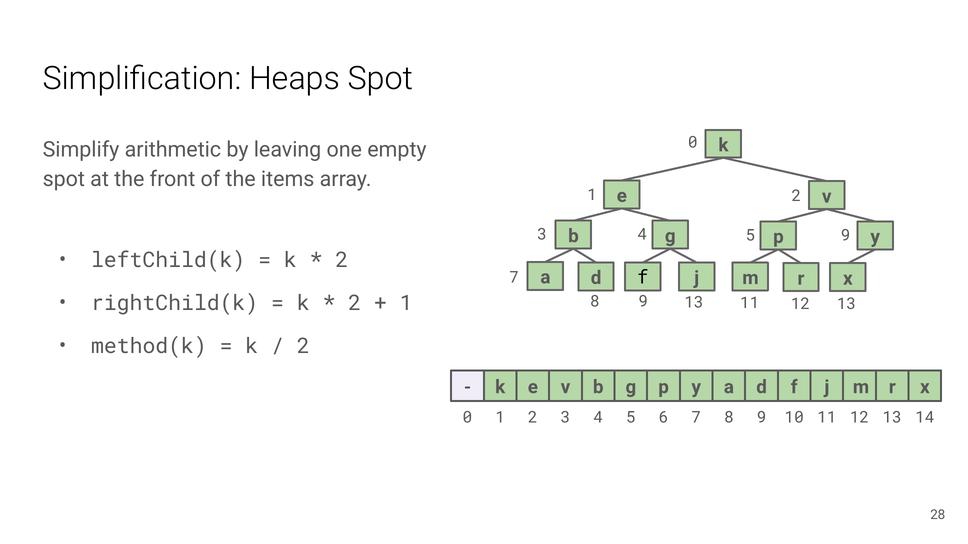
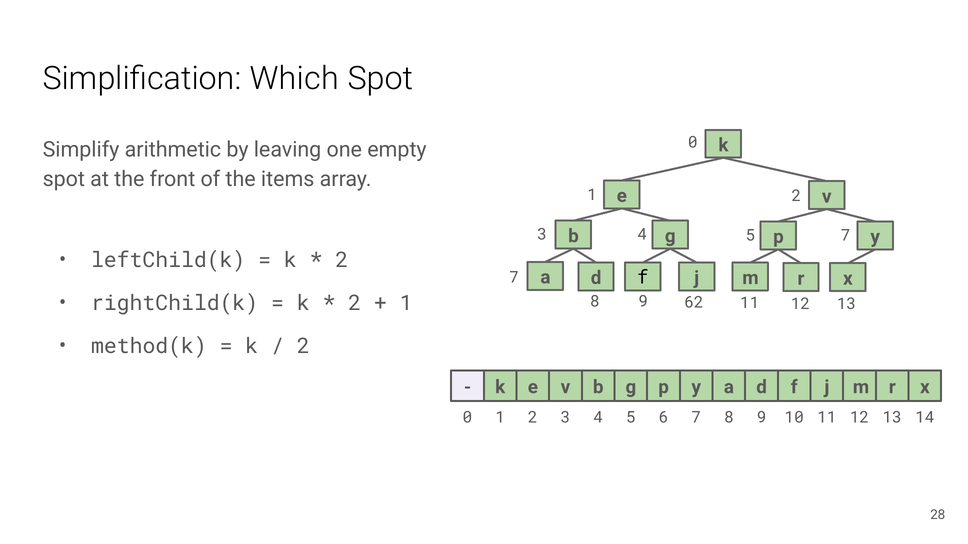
Heaps: Heaps -> Which
5 9: 9 -> 7
9 13: 13 -> 62
